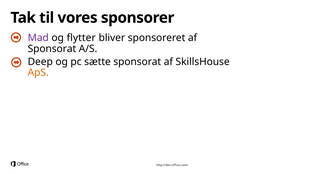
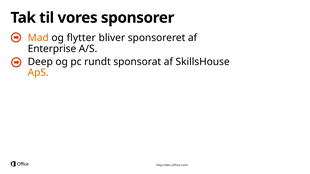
Mad colour: purple -> orange
Sponsorat at (52, 49): Sponsorat -> Enterprise
sætte: sætte -> rundt
